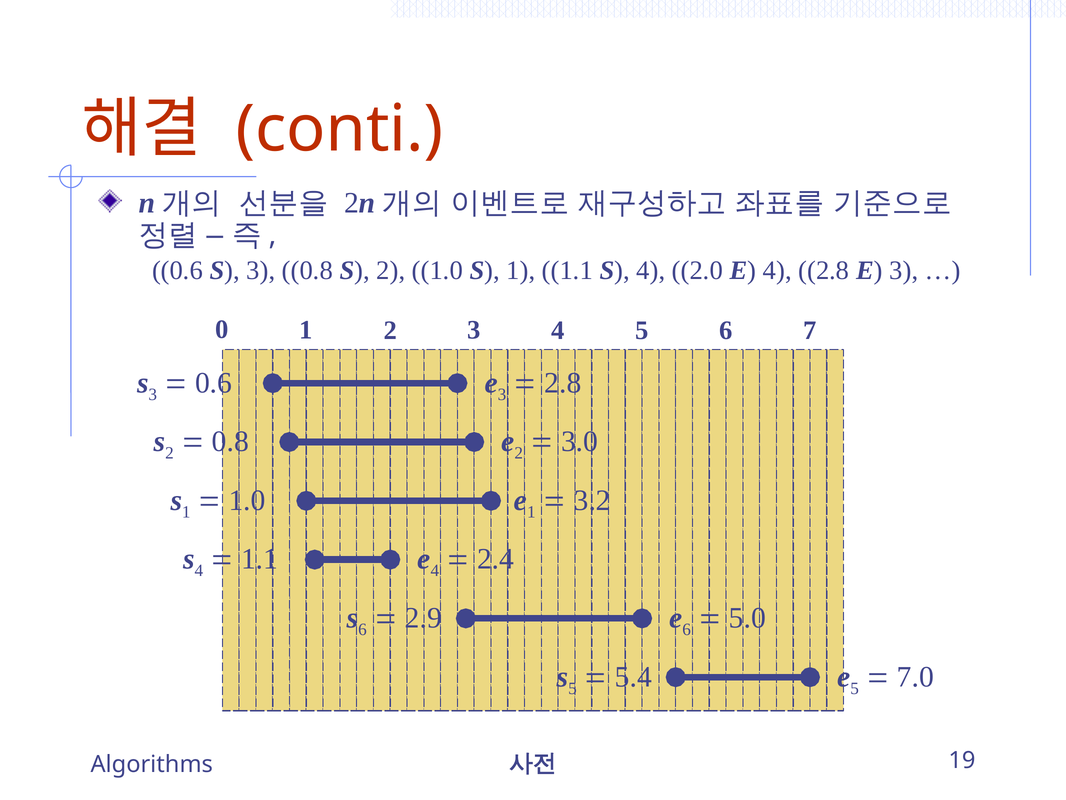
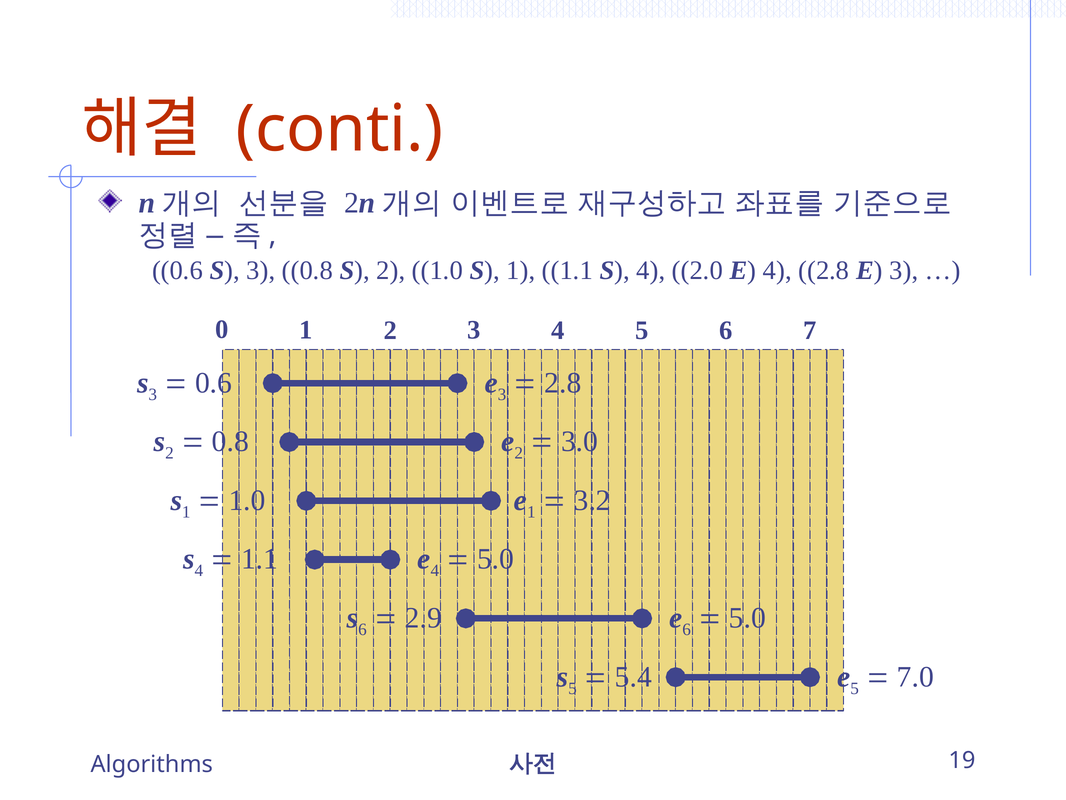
2.4 at (496, 559): 2.4 -> 5.0
